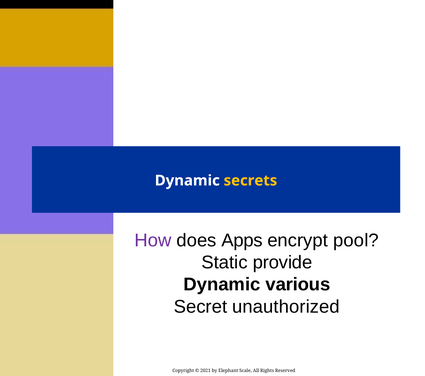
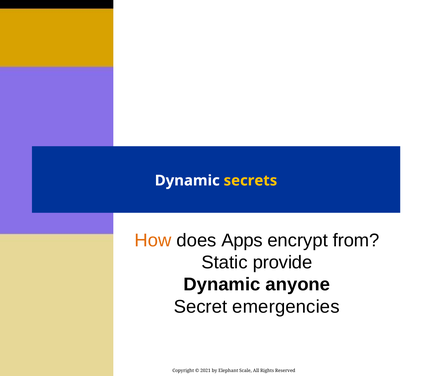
How colour: purple -> orange
pool: pool -> from
various: various -> anyone
unauthorized: unauthorized -> emergencies
